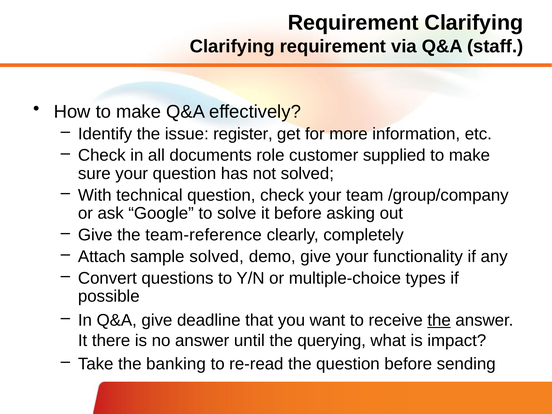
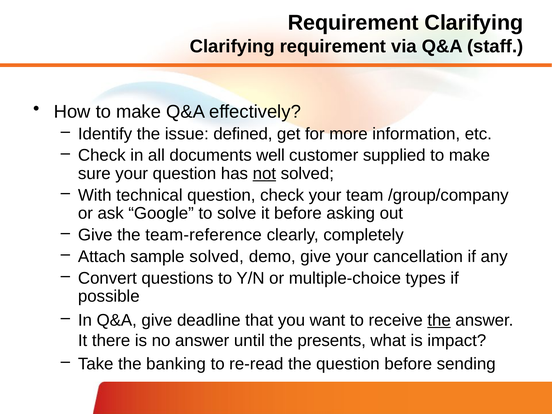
register: register -> defined
role: role -> well
not underline: none -> present
functionality: functionality -> cancellation
querying: querying -> presents
